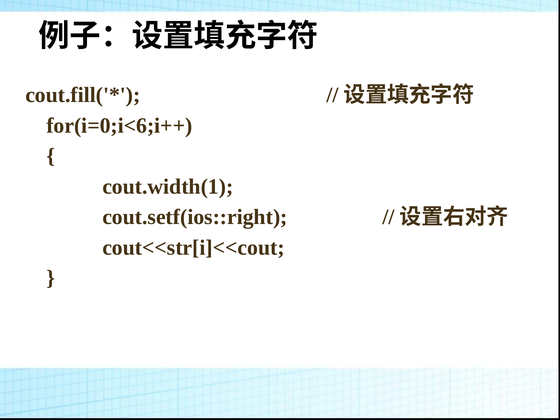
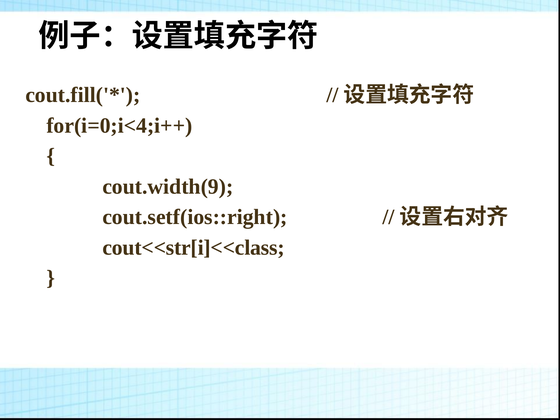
for(i=0;i<6;i++: for(i=0;i<6;i++ -> for(i=0;i<4;i++
cout.width(1: cout.width(1 -> cout.width(9
cout<<str[i]<<cout: cout<<str[i]<<cout -> cout<<str[i]<<class
